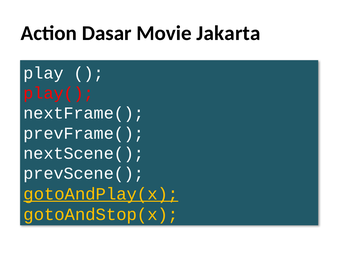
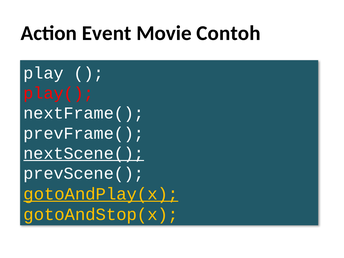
Dasar: Dasar -> Event
Jakarta: Jakarta -> Contoh
nextScene( underline: none -> present
